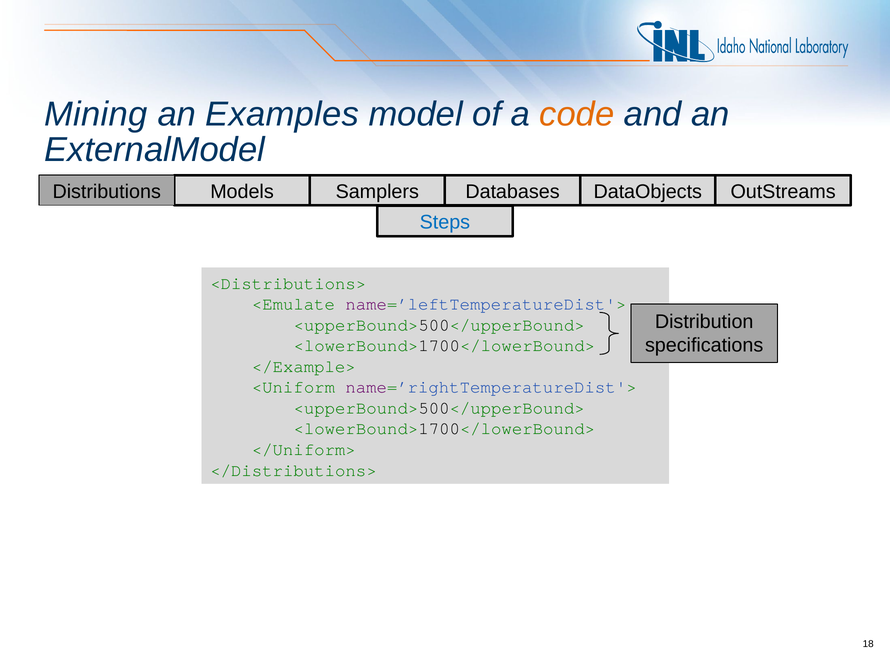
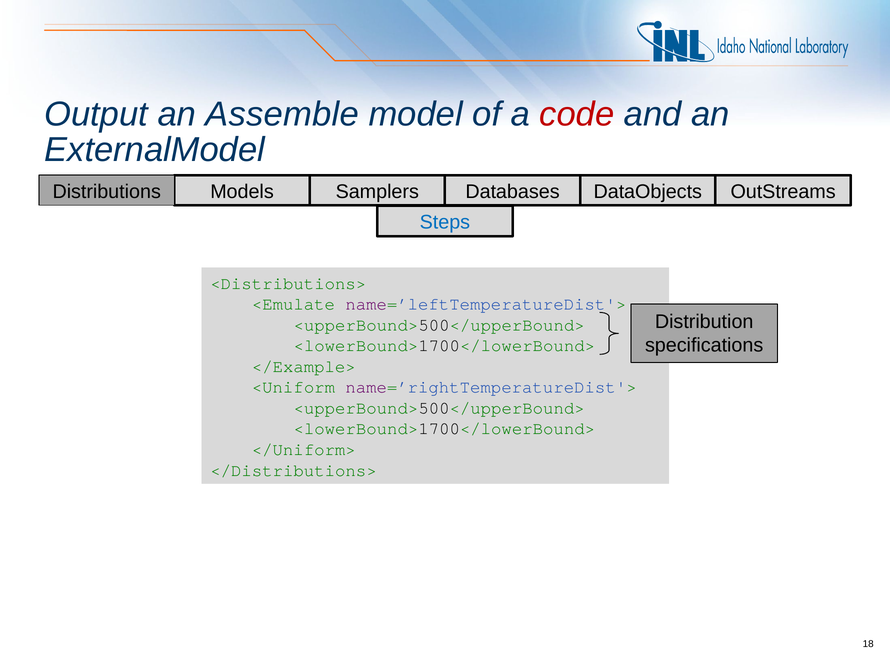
Mining: Mining -> Output
Examples: Examples -> Assemble
code colour: orange -> red
